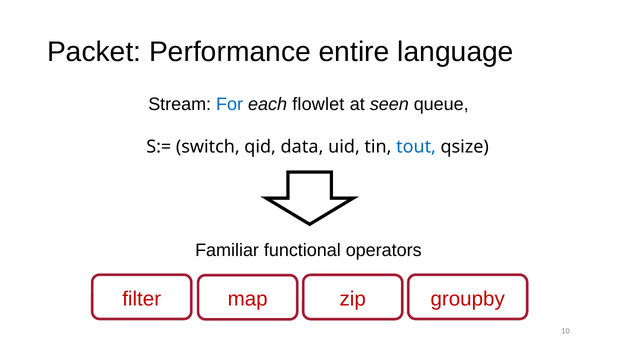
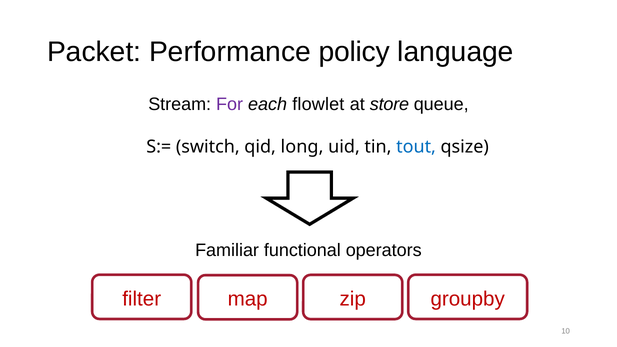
entire: entire -> policy
For colour: blue -> purple
seen: seen -> store
data: data -> long
